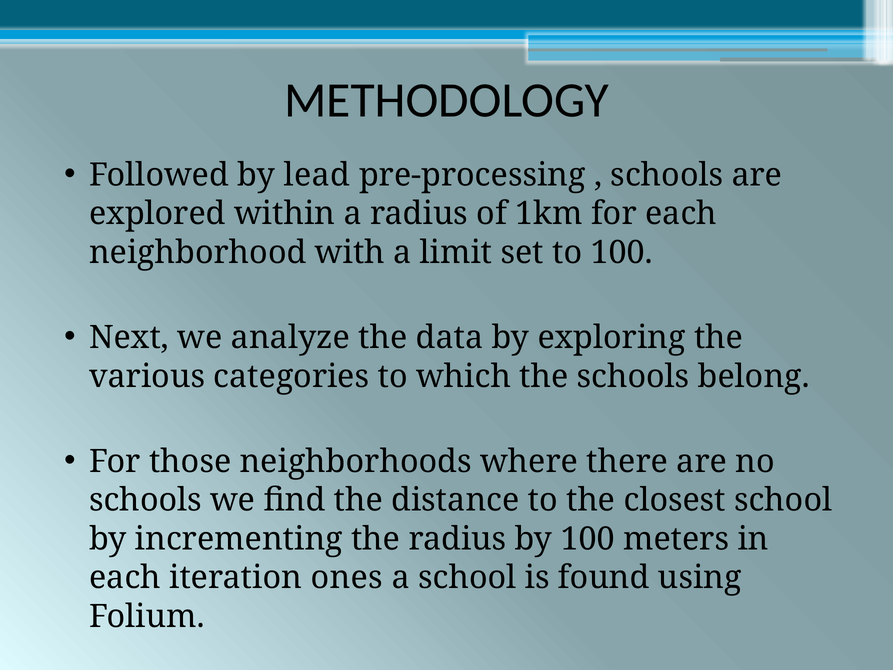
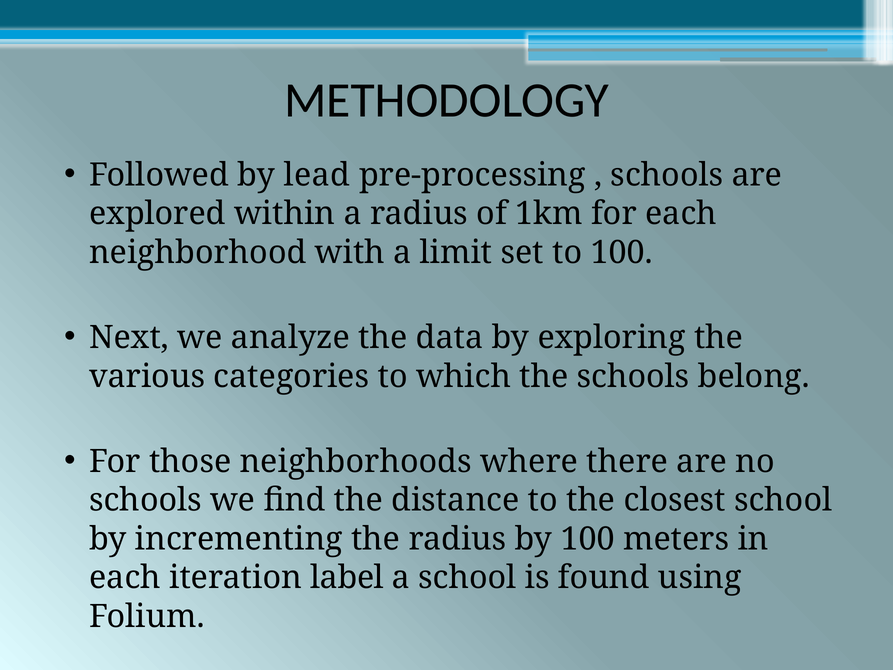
ones: ones -> label
